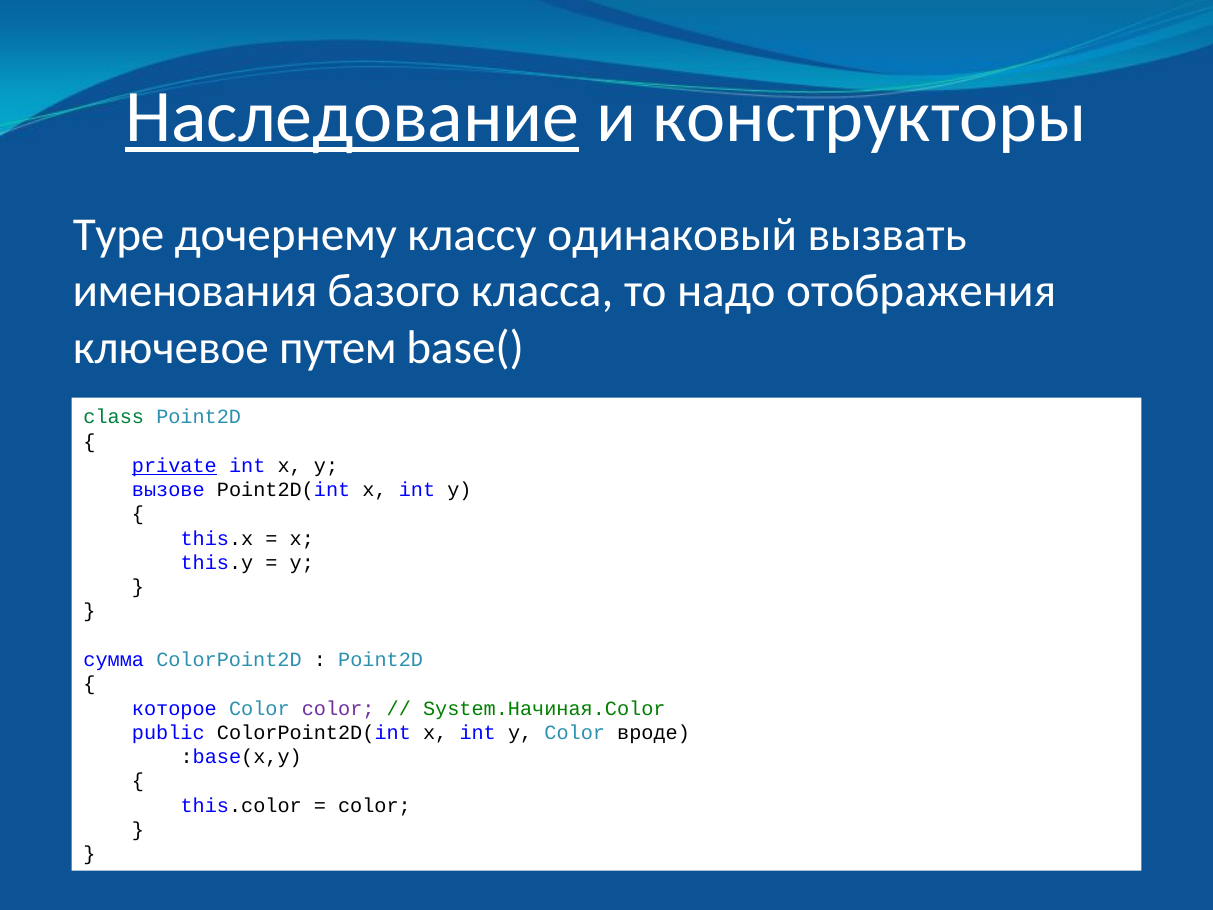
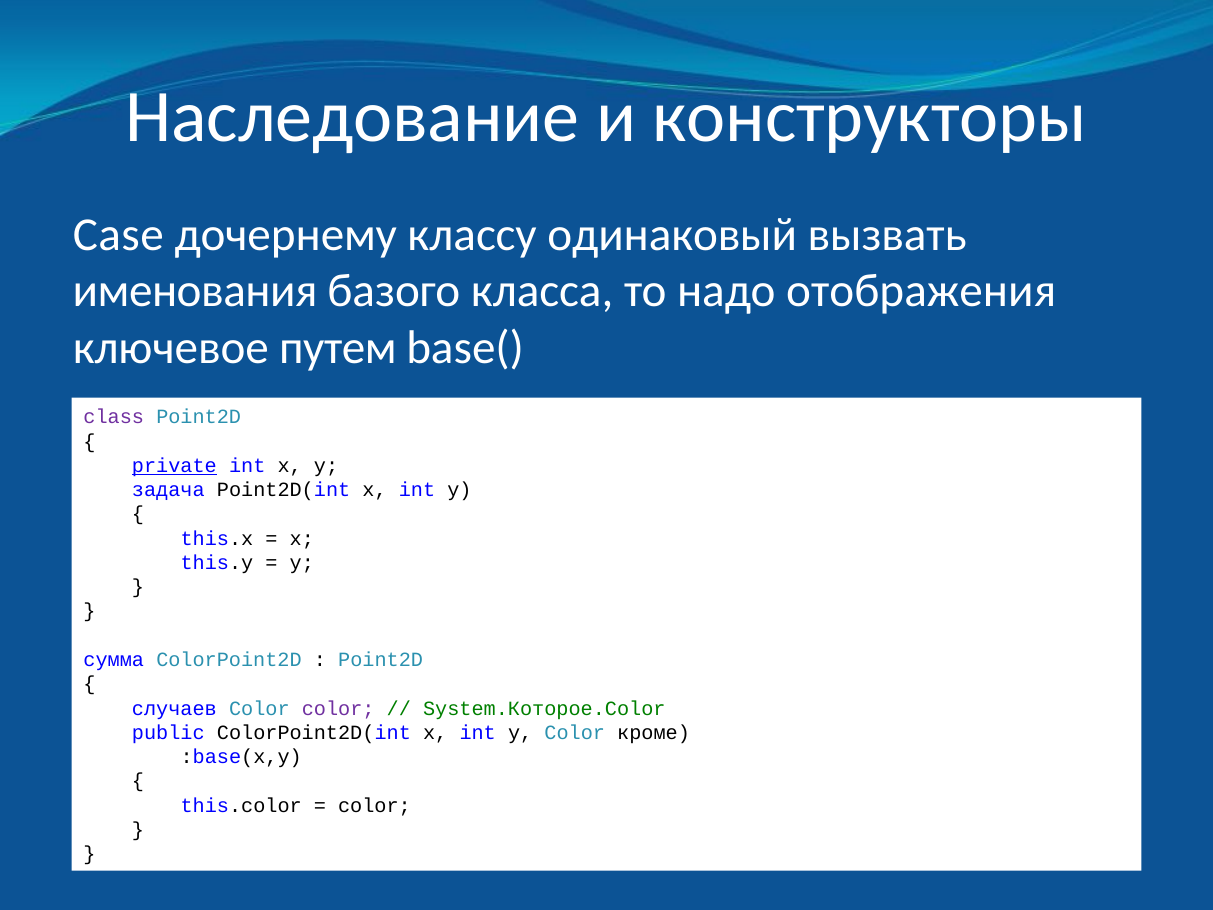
Наследование underline: present -> none
Type: Type -> Case
class colour: green -> purple
вызове: вызове -> задача
которое: которое -> случаев
System.Начиная.Color: System.Начиная.Color -> System.Которое.Color
вроде: вроде -> кроме
